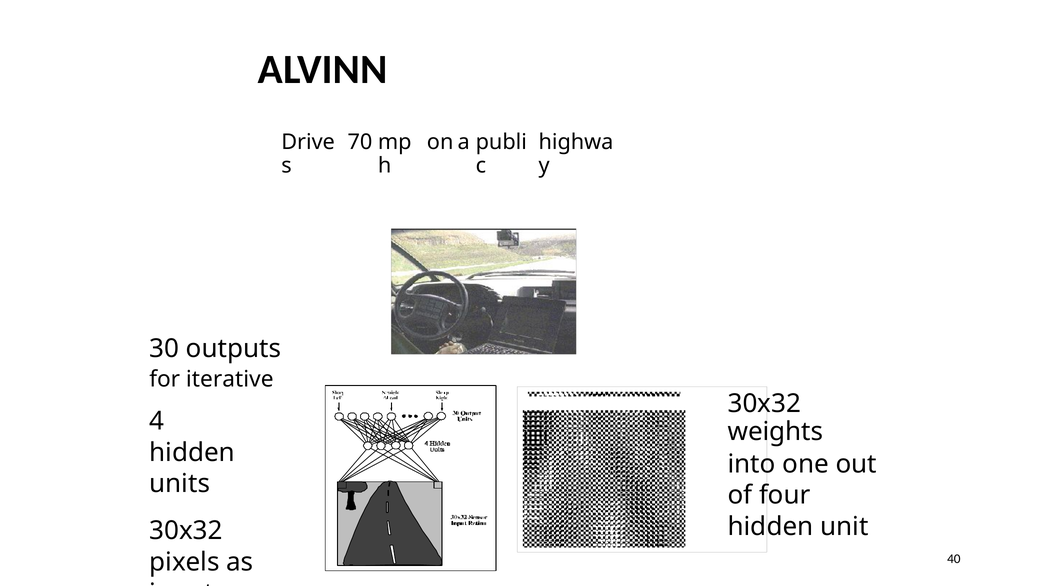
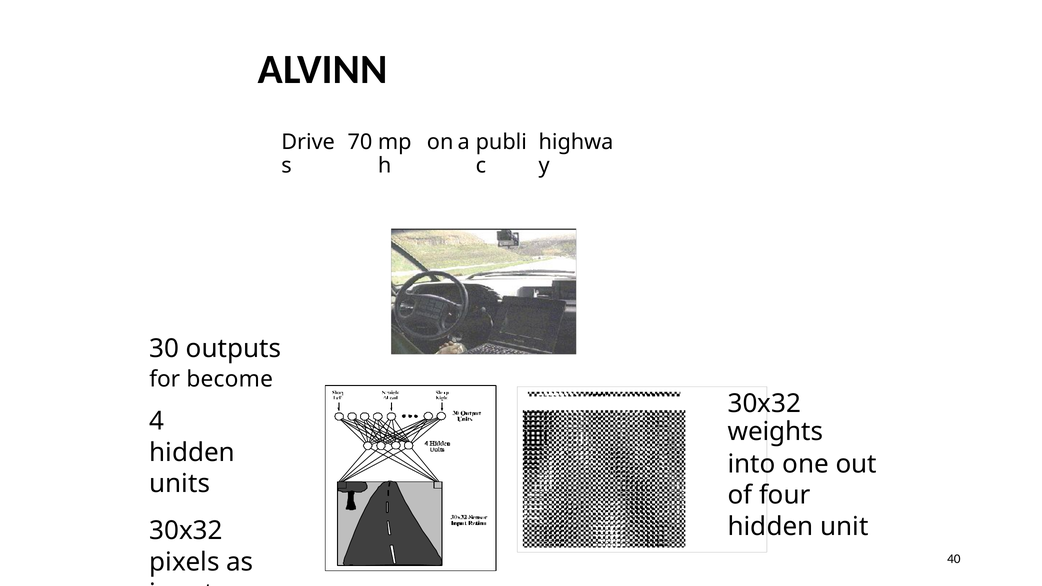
iterative: iterative -> become
